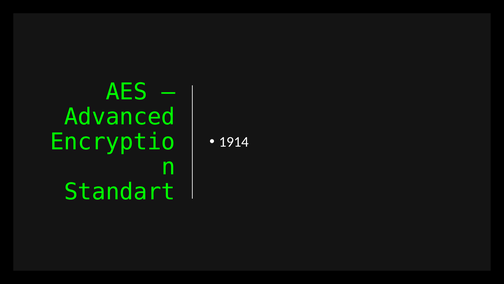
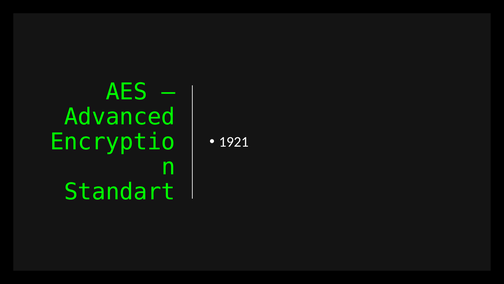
1914: 1914 -> 1921
